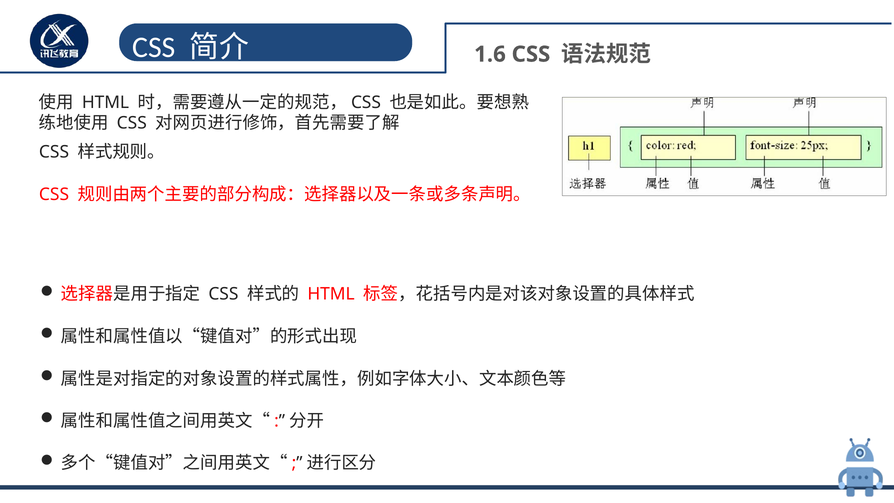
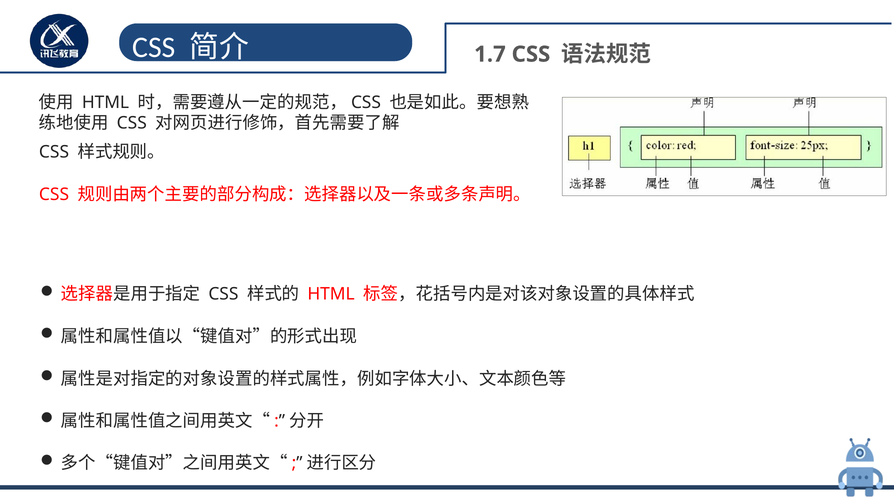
1.6: 1.6 -> 1.7
